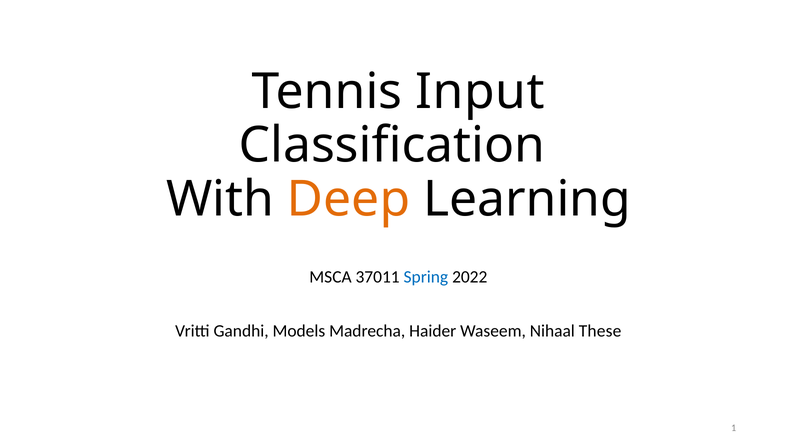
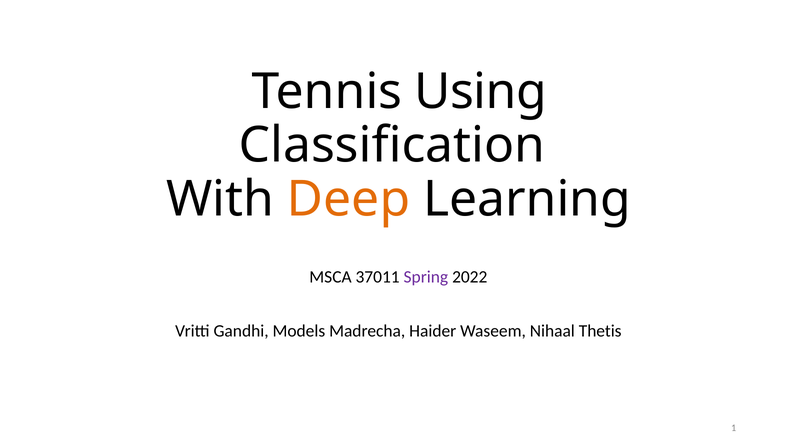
Input: Input -> Using
Spring colour: blue -> purple
These: These -> Thetis
